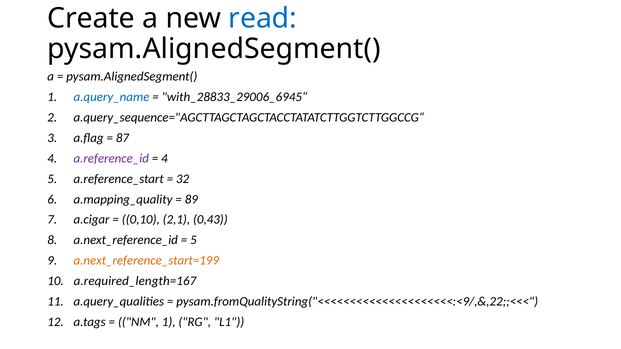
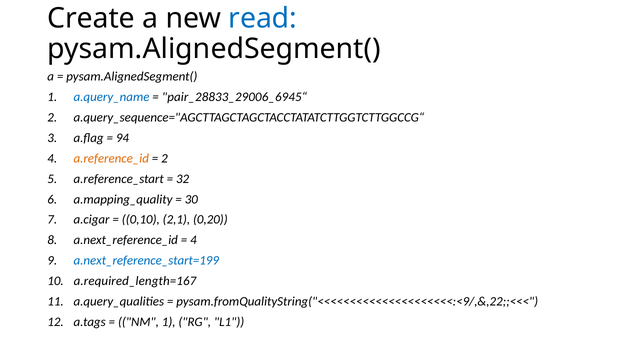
with_28833_29006_6945“: with_28833_29006_6945“ -> pair_28833_29006_6945“
87: 87 -> 94
a.reference_id colour: purple -> orange
4 at (164, 159): 4 -> 2
89: 89 -> 30
0,43: 0,43 -> 0,20
5 at (193, 240): 5 -> 4
a.next_reference_start=199 colour: orange -> blue
